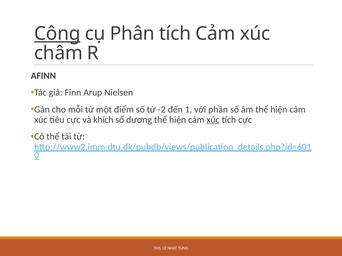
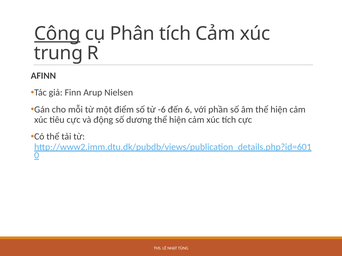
châm: châm -> trung
-2: -2 -> -6
1: 1 -> 6
khích: khích -> động
xúc at (213, 120) underline: present -> none
